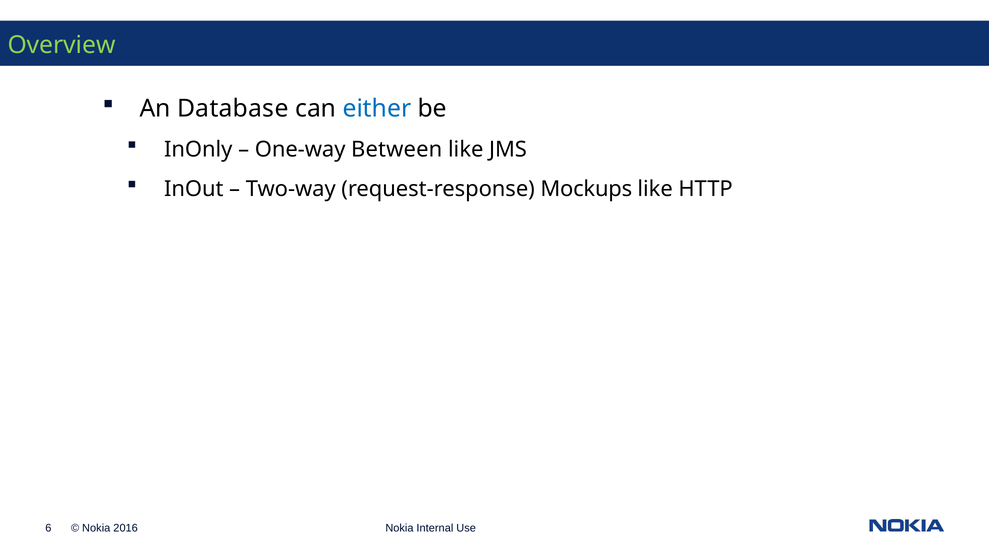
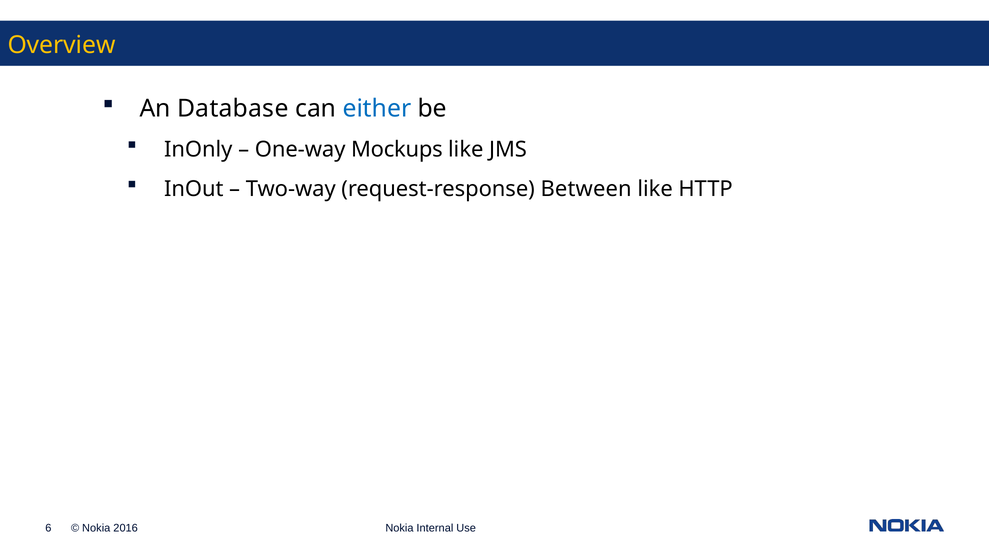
Overview colour: light green -> yellow
Between: Between -> Mockups
Mockups: Mockups -> Between
